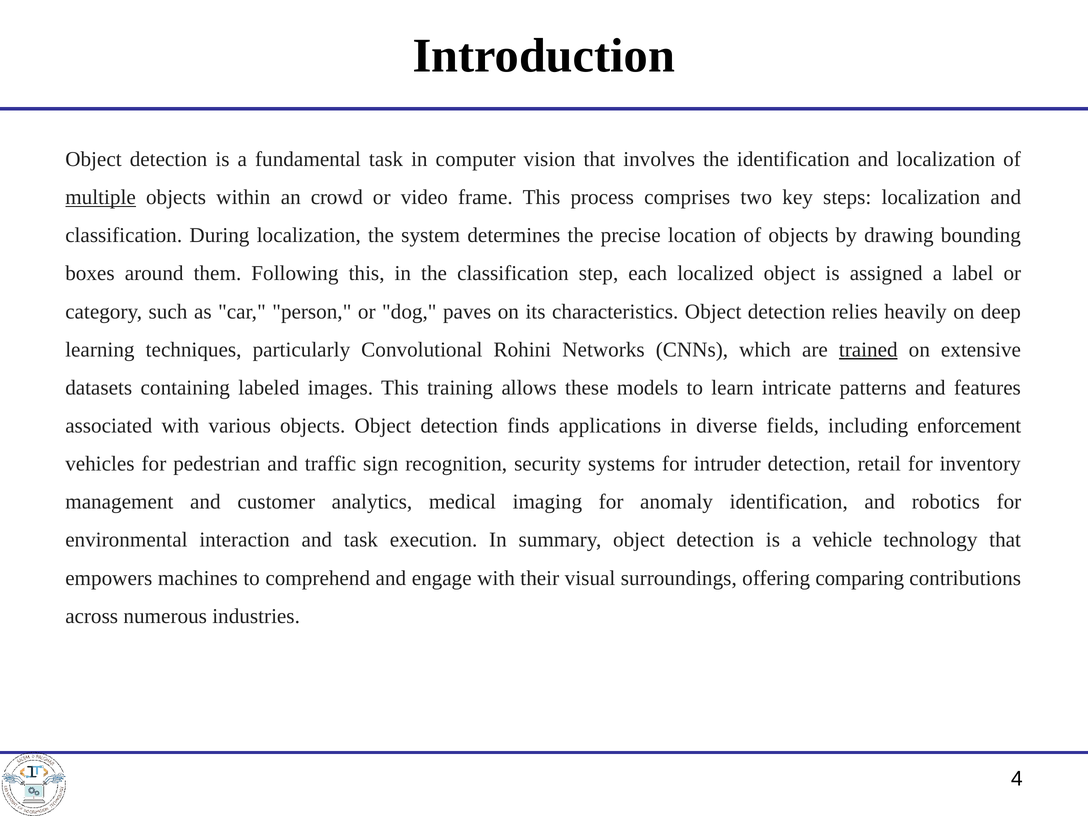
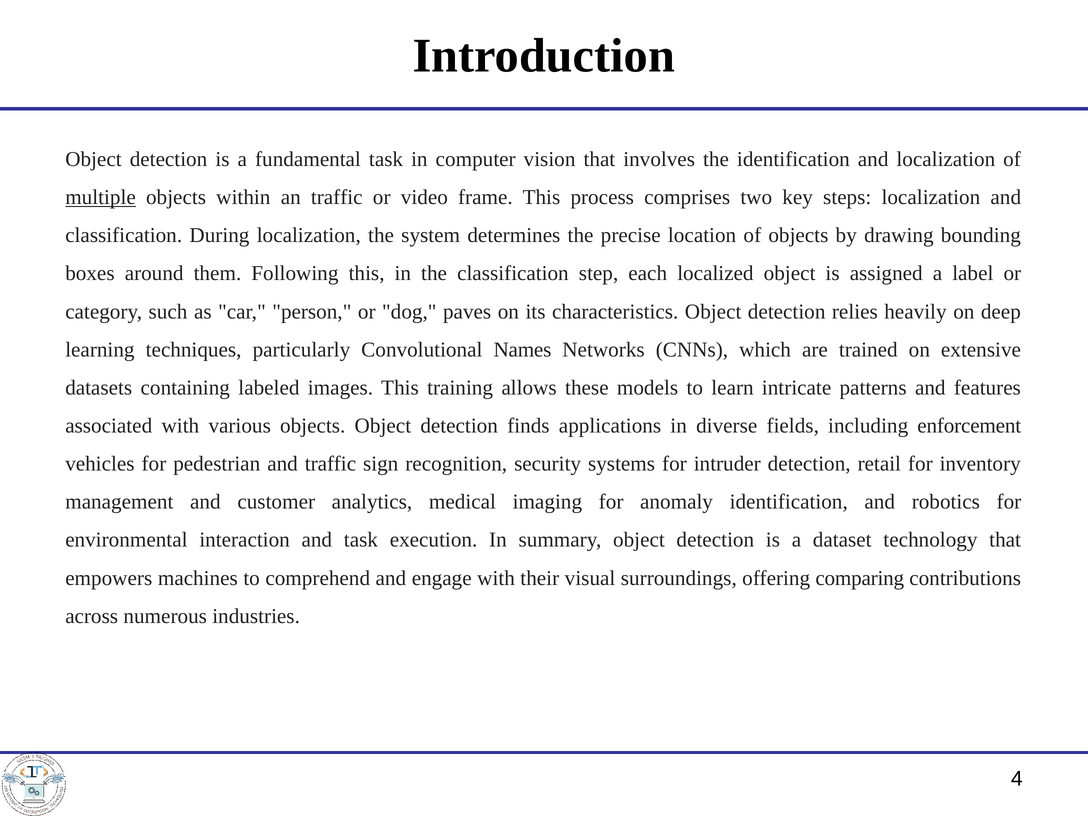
an crowd: crowd -> traffic
Rohini: Rohini -> Names
trained underline: present -> none
vehicle: vehicle -> dataset
